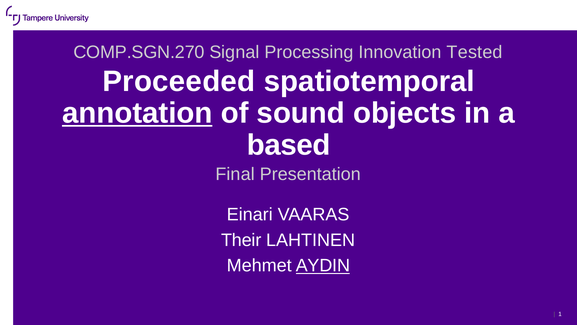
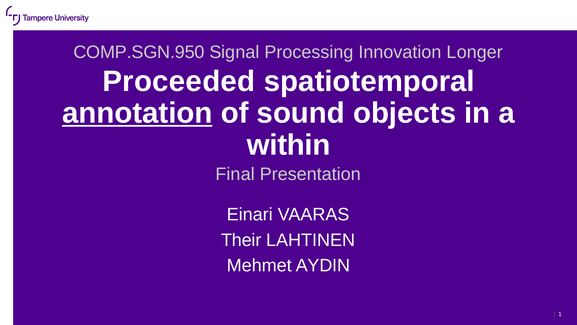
COMP.SGN.270: COMP.SGN.270 -> COMP.SGN.950
Tested: Tested -> Longer
based: based -> within
AYDIN underline: present -> none
